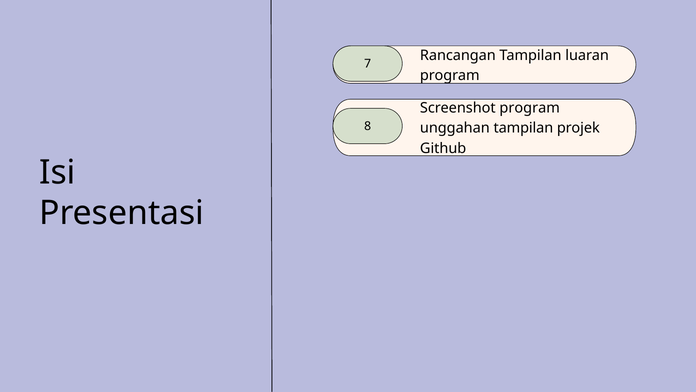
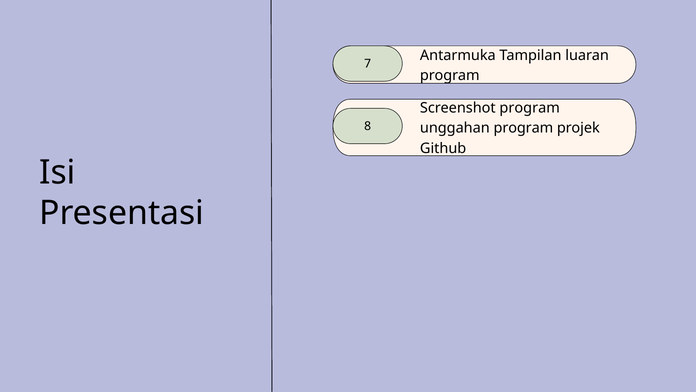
Rancangan: Rancangan -> Antarmuka
unggahan tampilan: tampilan -> program
